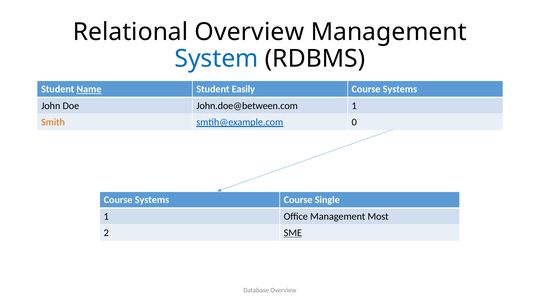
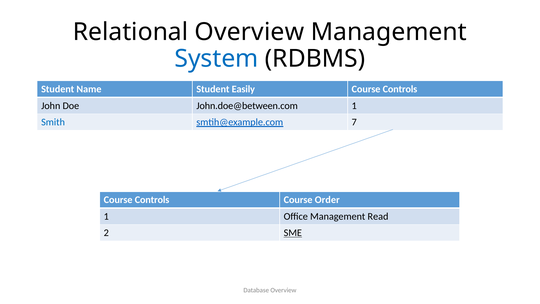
Name underline: present -> none
Systems at (400, 89): Systems -> Controls
Smith colour: orange -> blue
0: 0 -> 7
Systems at (152, 200): Systems -> Controls
Single: Single -> Order
Most: Most -> Read
